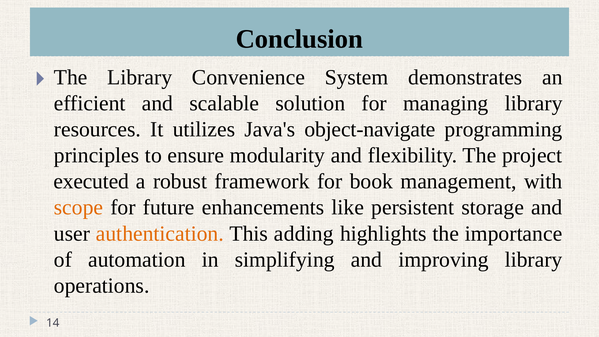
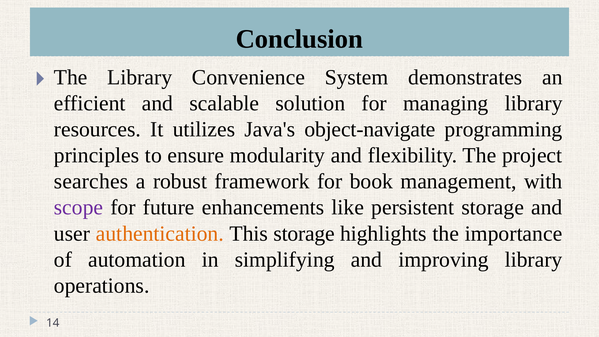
executed: executed -> searches
scope colour: orange -> purple
This adding: adding -> storage
